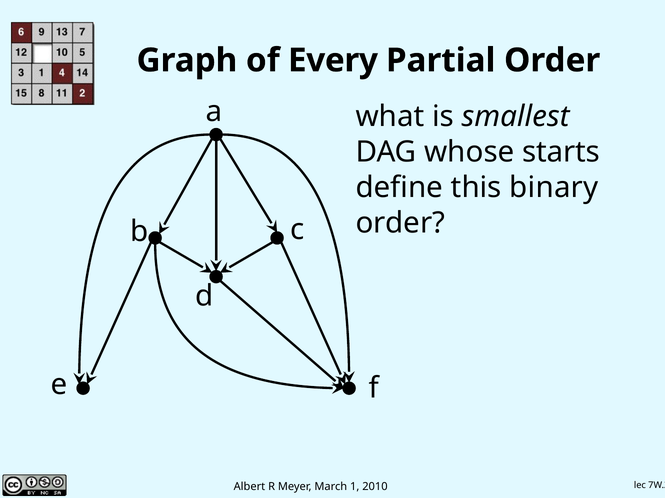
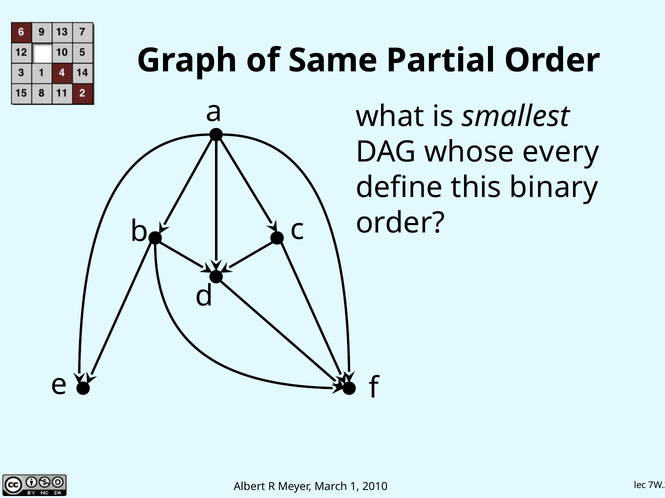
Every: Every -> Same
starts: starts -> every
